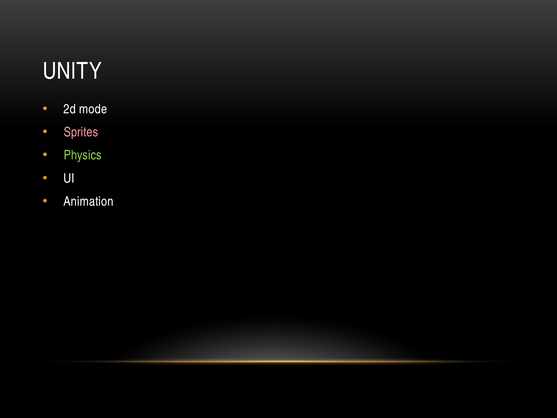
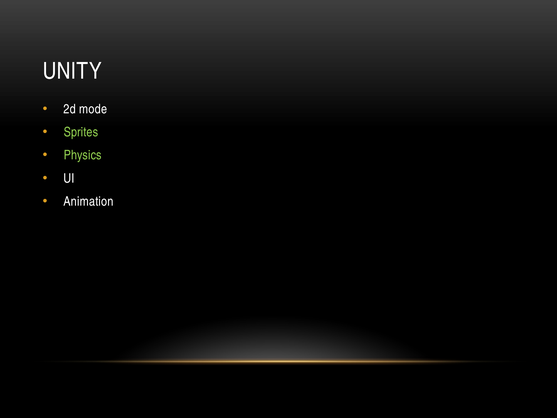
Sprites colour: pink -> light green
